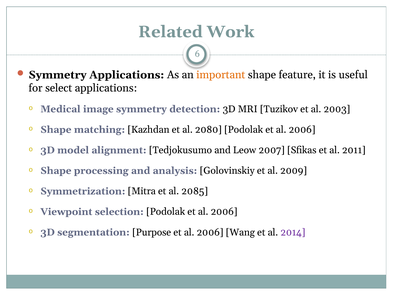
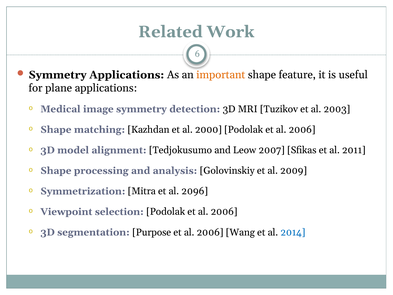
select: select -> plane
2080: 2080 -> 2000
2085: 2085 -> 2096
2014 colour: purple -> blue
